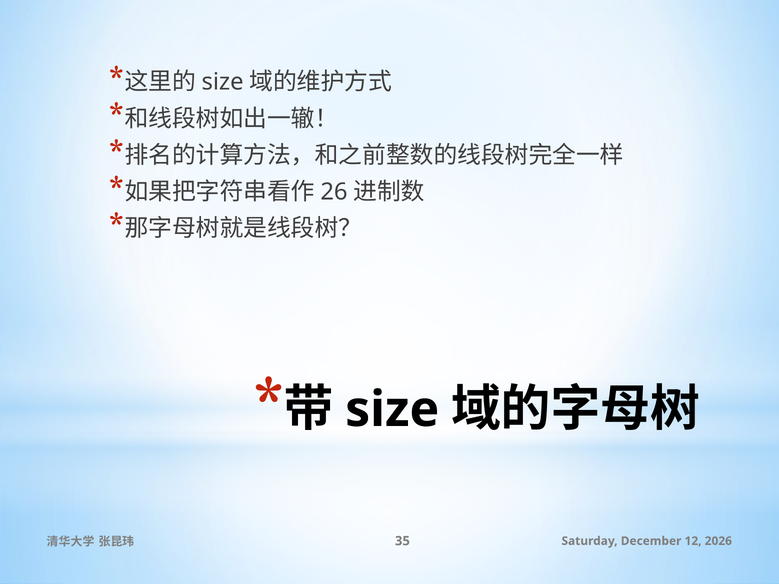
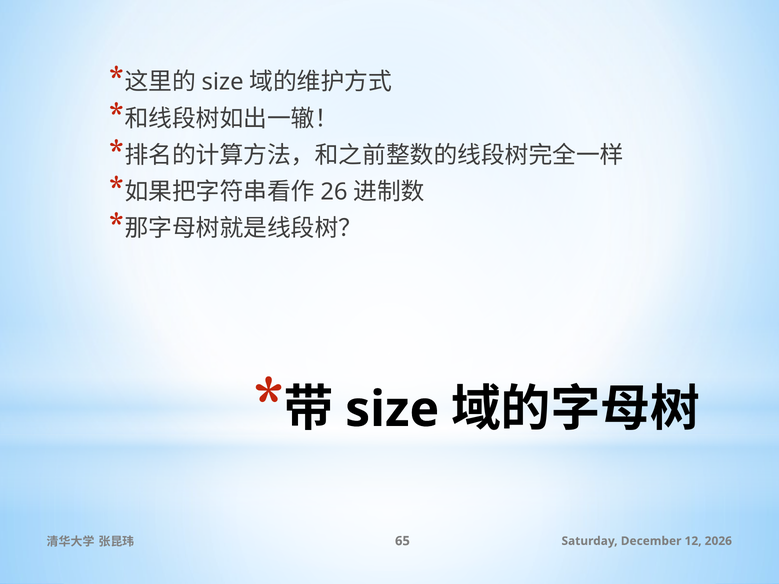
35: 35 -> 65
